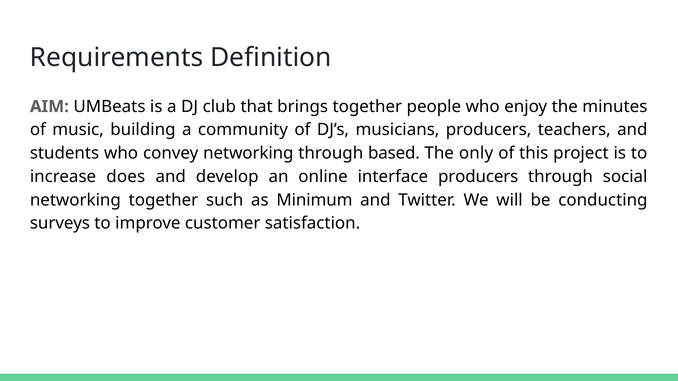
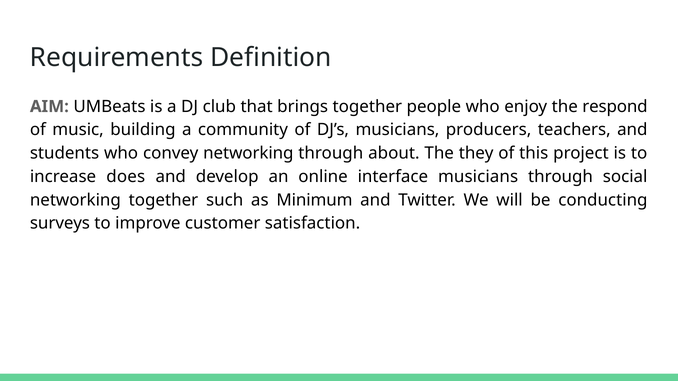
minutes: minutes -> respond
based: based -> about
only: only -> they
interface producers: producers -> musicians
